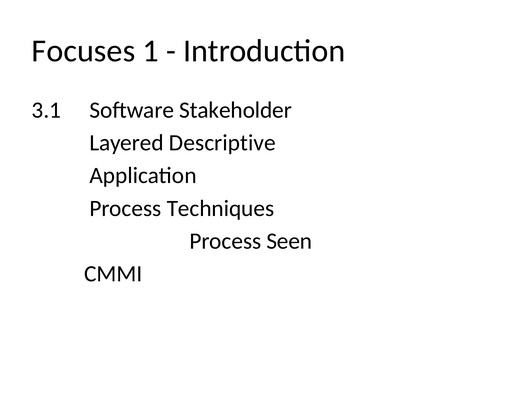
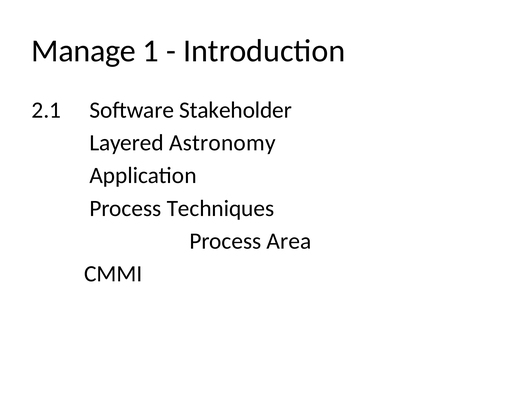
Focuses: Focuses -> Manage
3.1: 3.1 -> 2.1
Descriptive: Descriptive -> Astronomy
Seen: Seen -> Area
